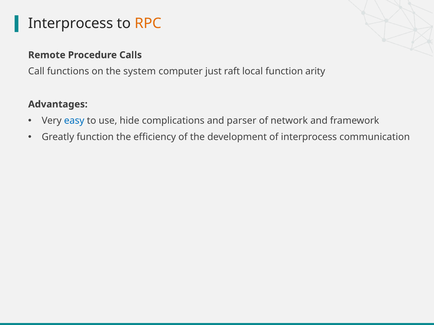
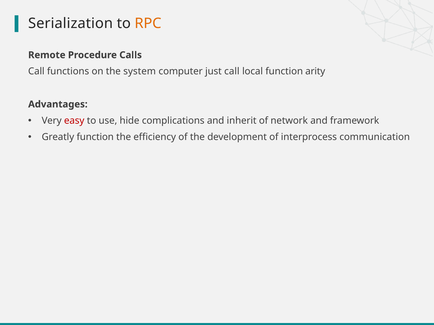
Interprocess at (71, 24): Interprocess -> Serialization
just raft: raft -> call
easy colour: blue -> red
parser: parser -> inherit
